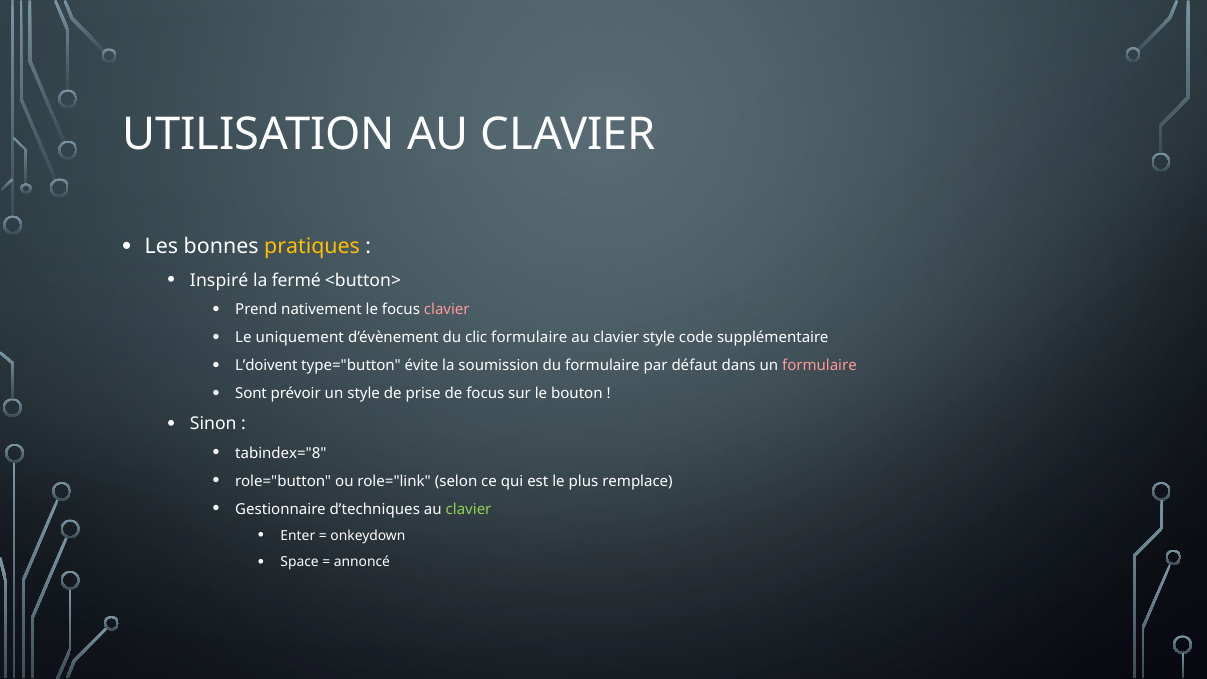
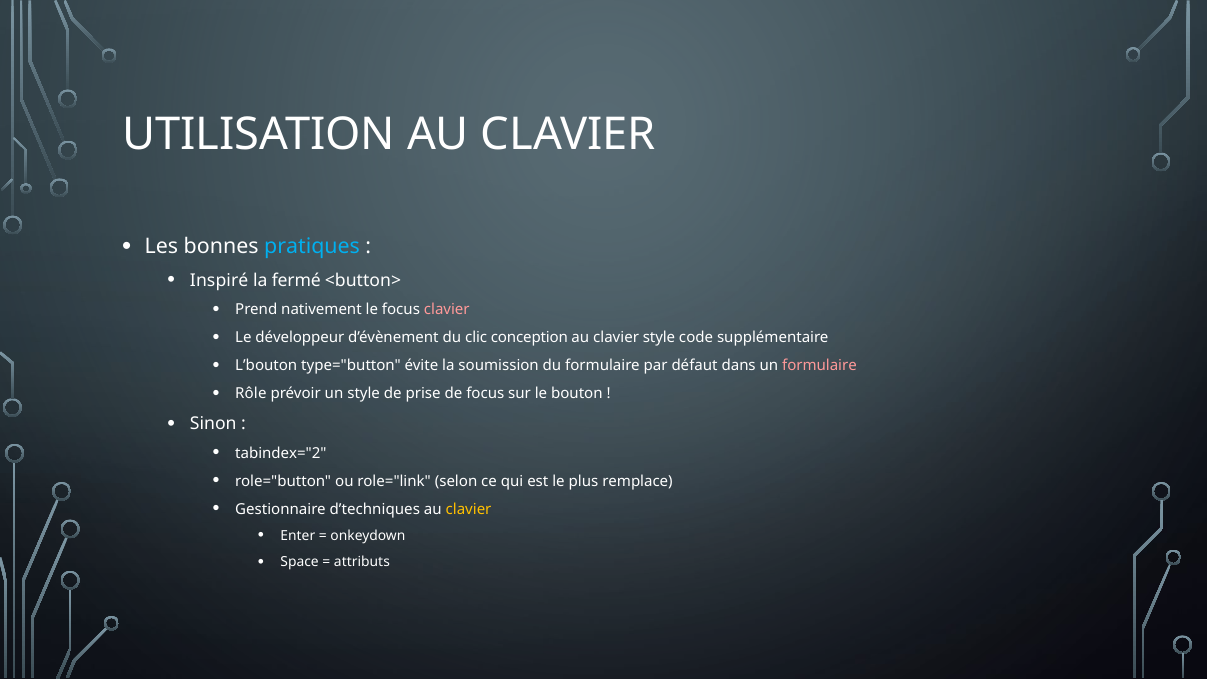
pratiques colour: yellow -> light blue
uniquement: uniquement -> développeur
clic formulaire: formulaire -> conception
L’doivent: L’doivent -> L’bouton
Sont: Sont -> Rôle
tabindex="8: tabindex="8 -> tabindex="2
clavier at (469, 509) colour: light green -> yellow
annoncé: annoncé -> attributs
